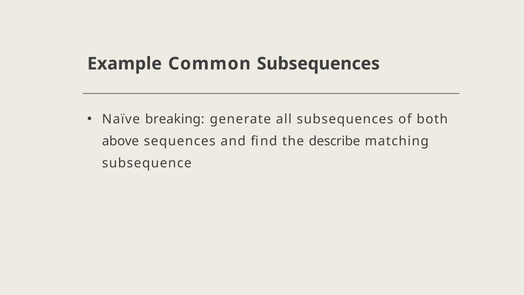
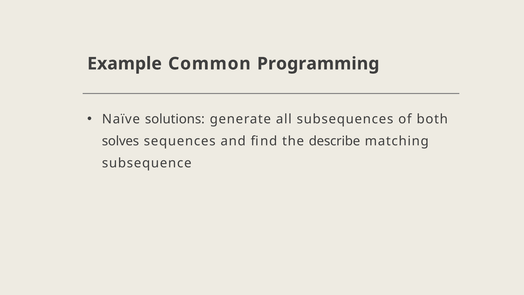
Common Subsequences: Subsequences -> Programming
breaking: breaking -> solutions
above: above -> solves
